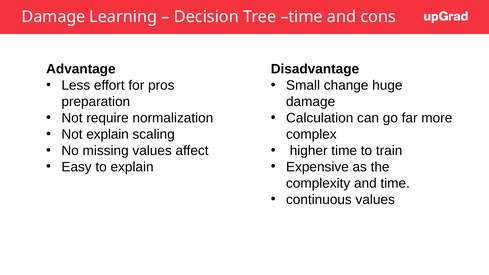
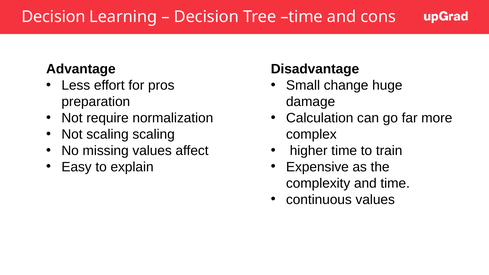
Damage at (54, 17): Damage -> Decision
Not explain: explain -> scaling
